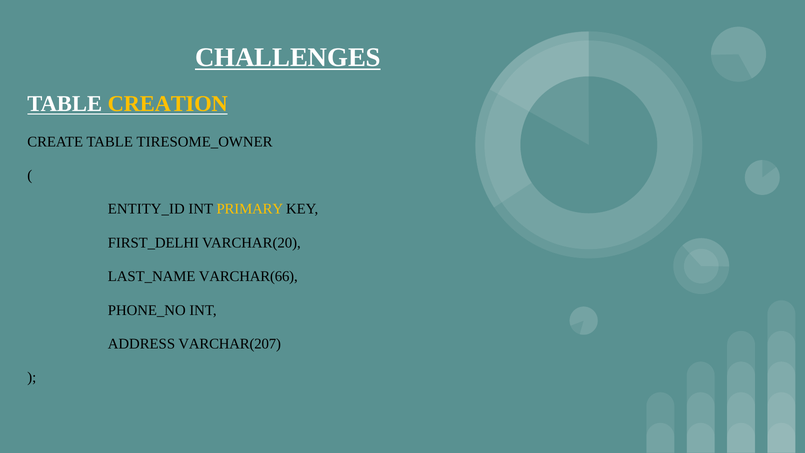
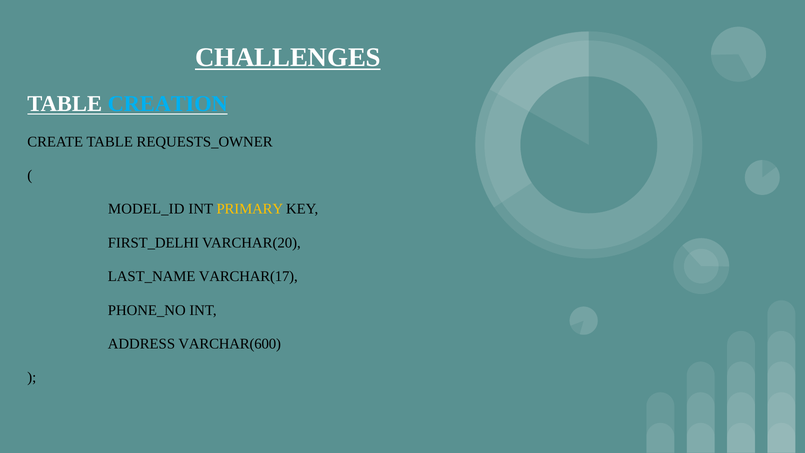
CREATION colour: yellow -> light blue
TIRESOME_OWNER: TIRESOME_OWNER -> REQUESTS_OWNER
ENTITY_ID: ENTITY_ID -> MODEL_ID
VARCHAR(66: VARCHAR(66 -> VARCHAR(17
VARCHAR(207: VARCHAR(207 -> VARCHAR(600
